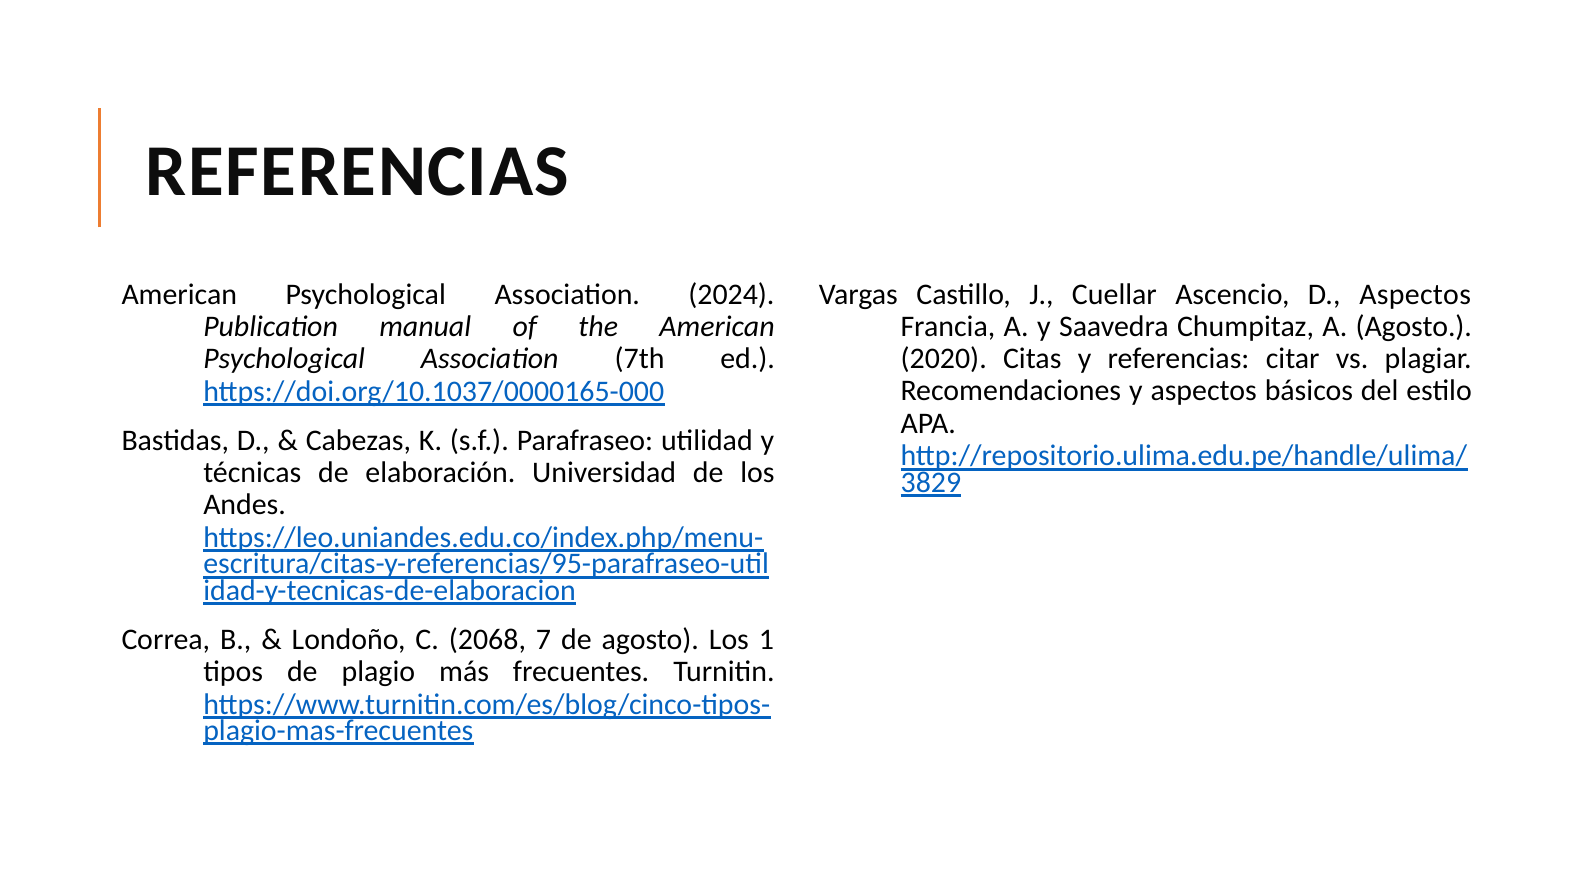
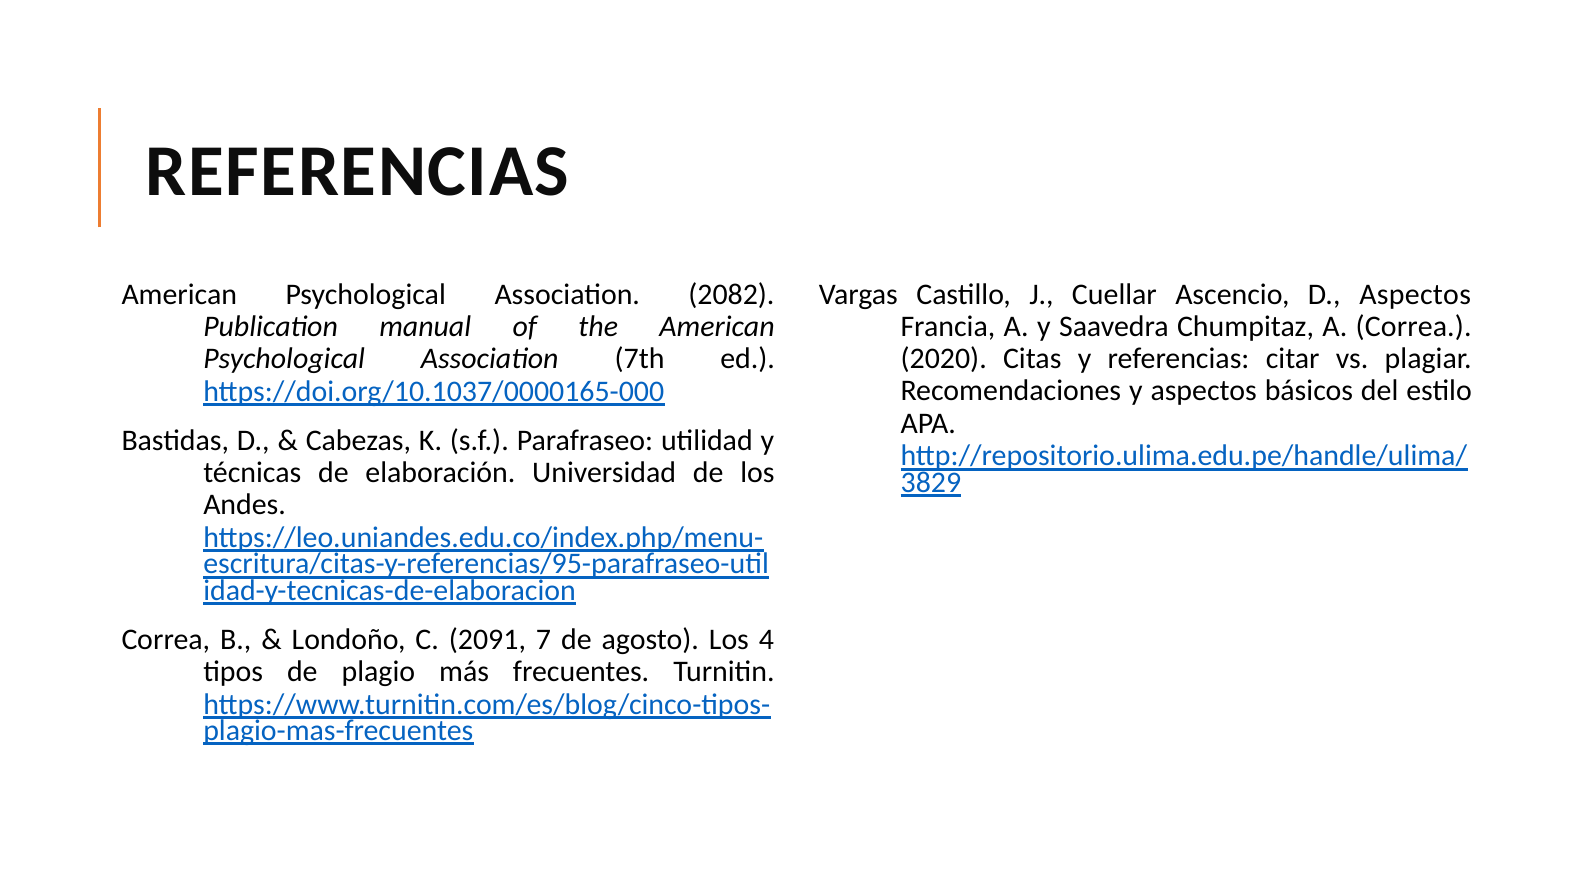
2024: 2024 -> 2082
A Agosto: Agosto -> Correa
2068: 2068 -> 2091
1: 1 -> 4
